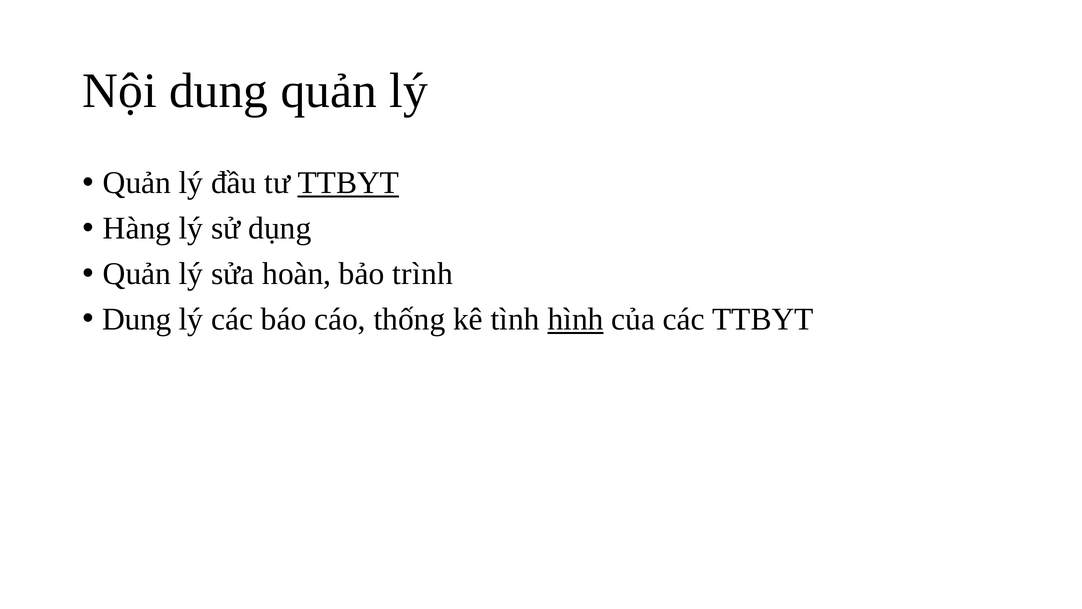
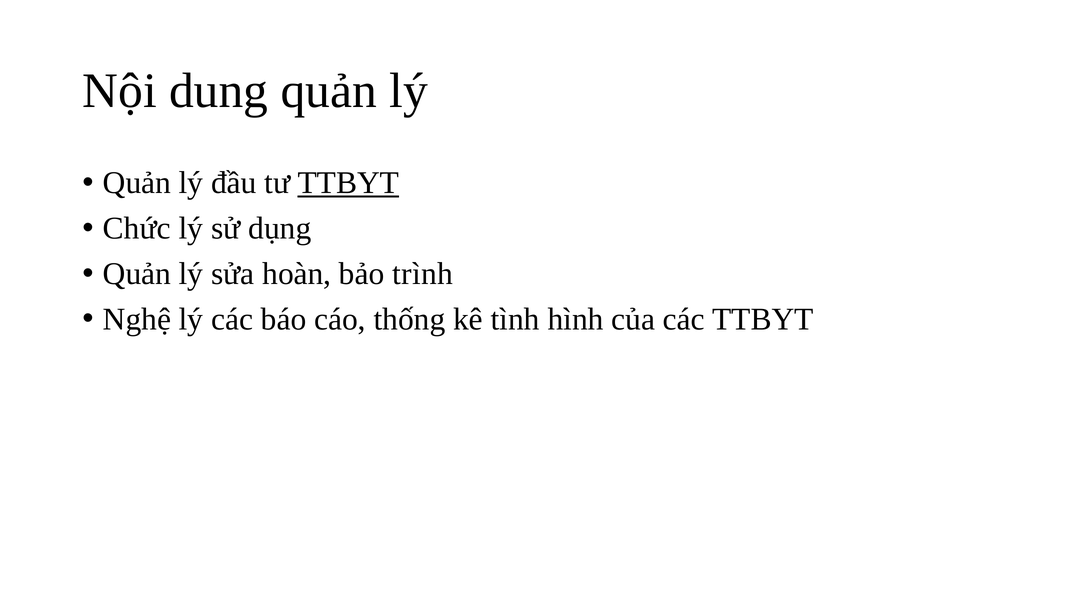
Hàng: Hàng -> Chức
Dung at (137, 319): Dung -> Nghệ
hình underline: present -> none
